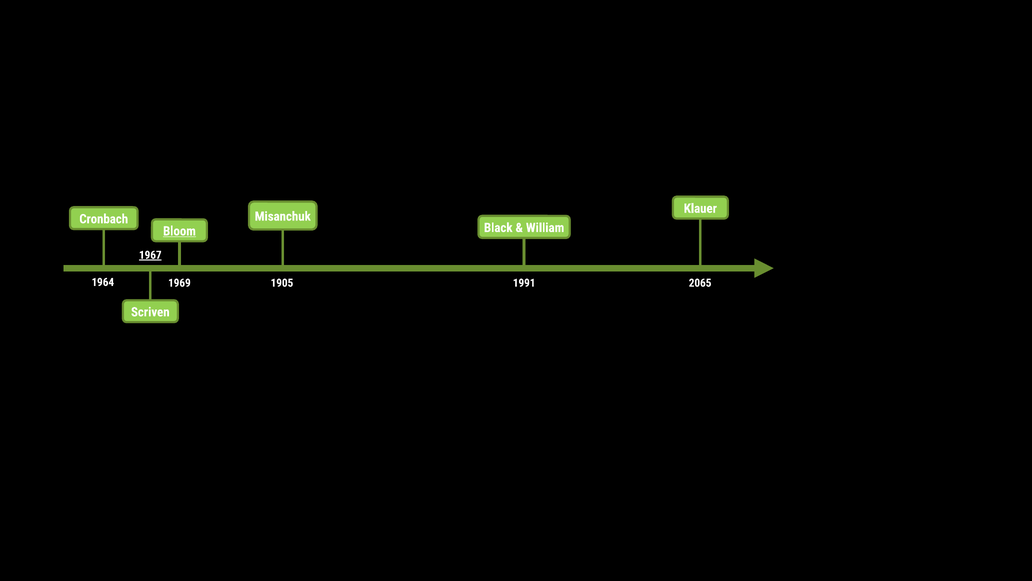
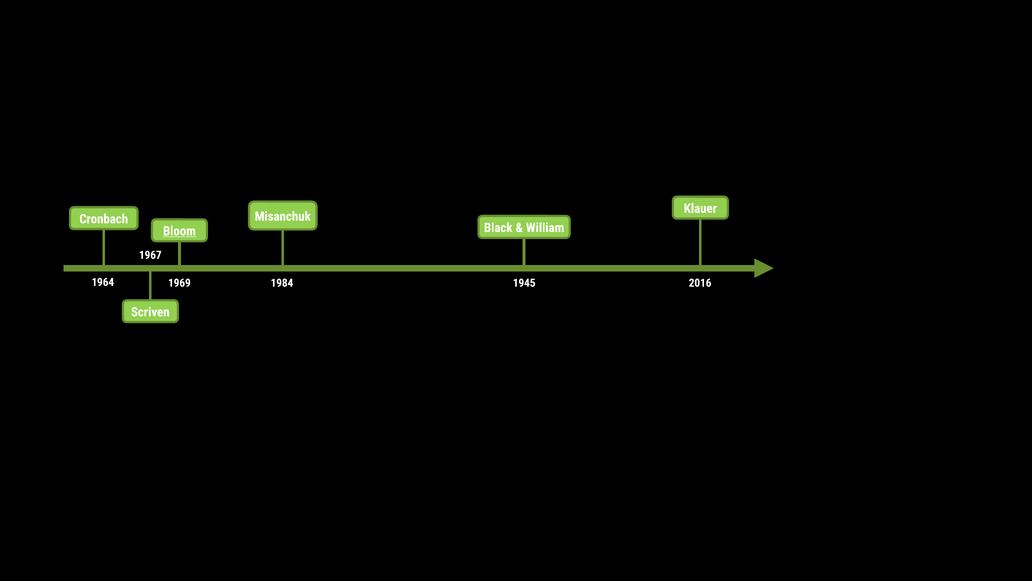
1967 underline: present -> none
1905: 1905 -> 1984
1991: 1991 -> 1945
2065: 2065 -> 2016
